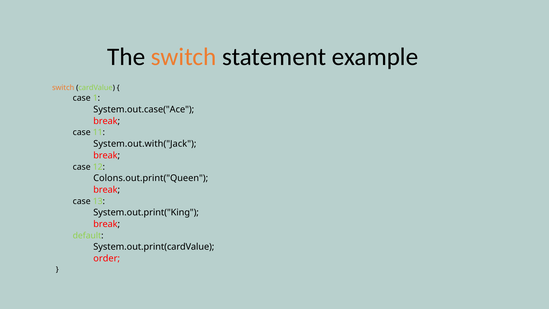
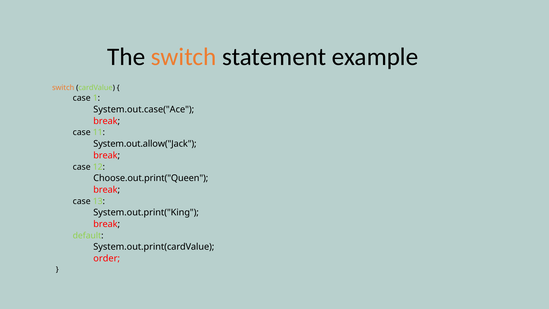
System.out.with("Jack: System.out.with("Jack -> System.out.allow("Jack
Colons.out.print("Queen: Colons.out.print("Queen -> Choose.out.print("Queen
